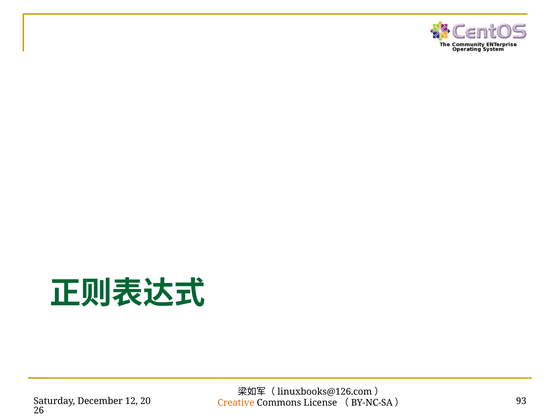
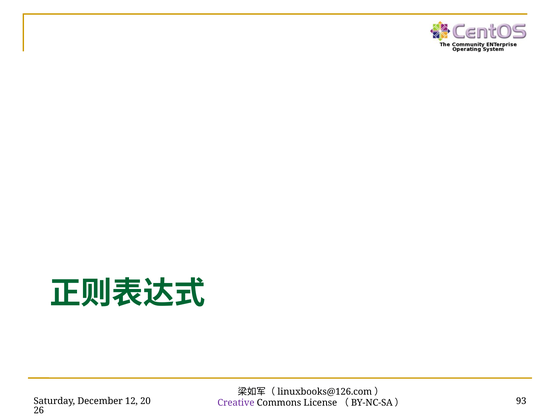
Creative colour: orange -> purple
